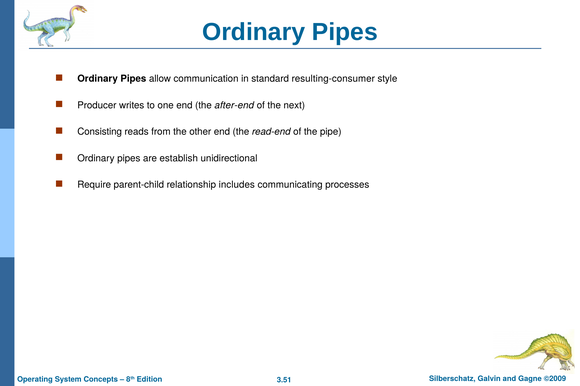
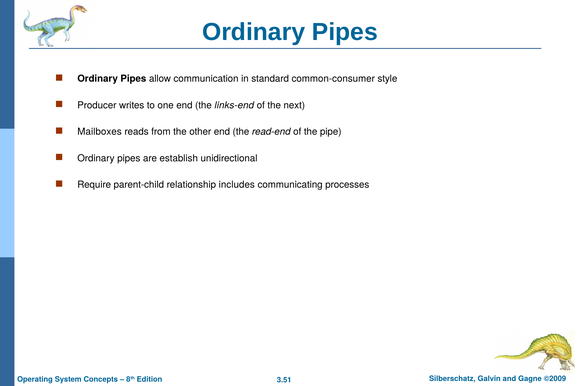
resulting-consumer: resulting-consumer -> common-consumer
after-end: after-end -> links-end
Consisting: Consisting -> Mailboxes
